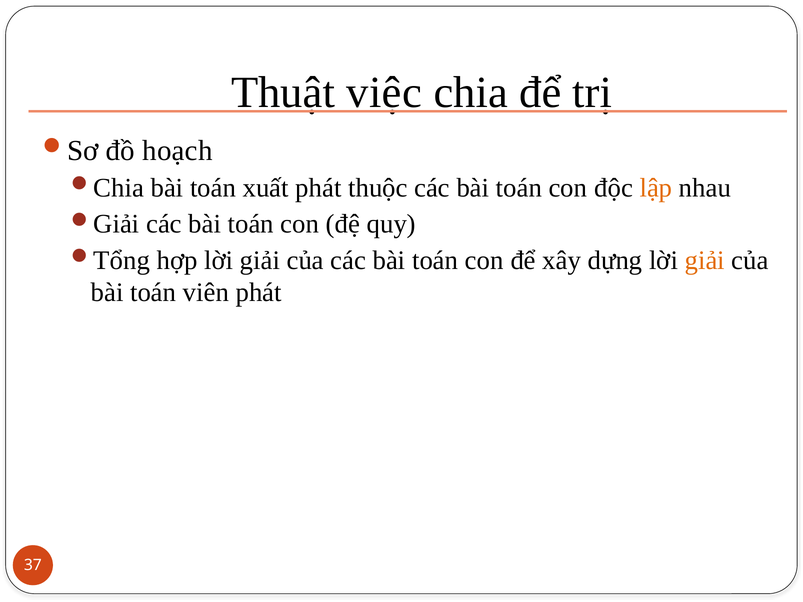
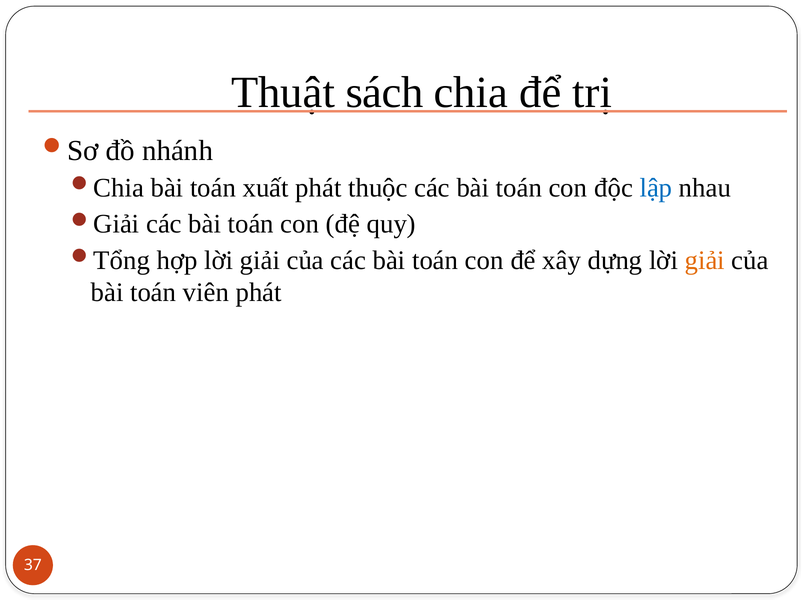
việc: việc -> sách
hoạch: hoạch -> nhánh
lập colour: orange -> blue
